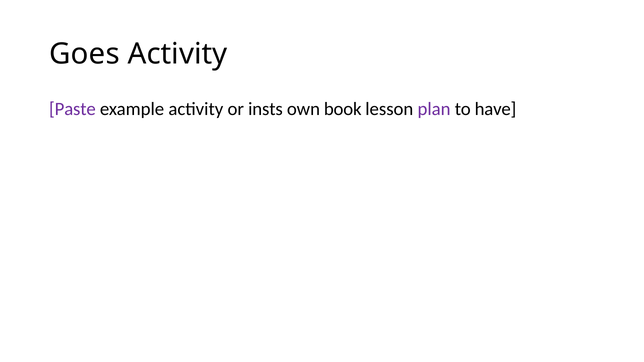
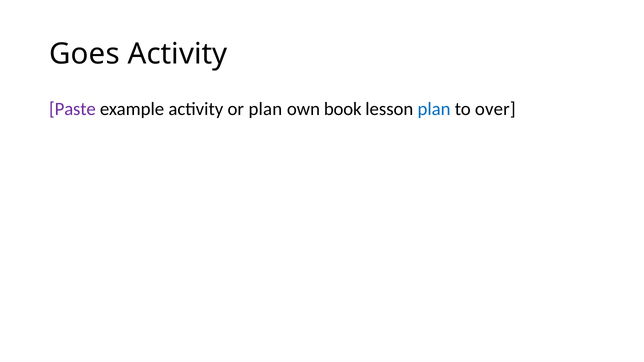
or insts: insts -> plan
plan at (434, 109) colour: purple -> blue
have: have -> over
